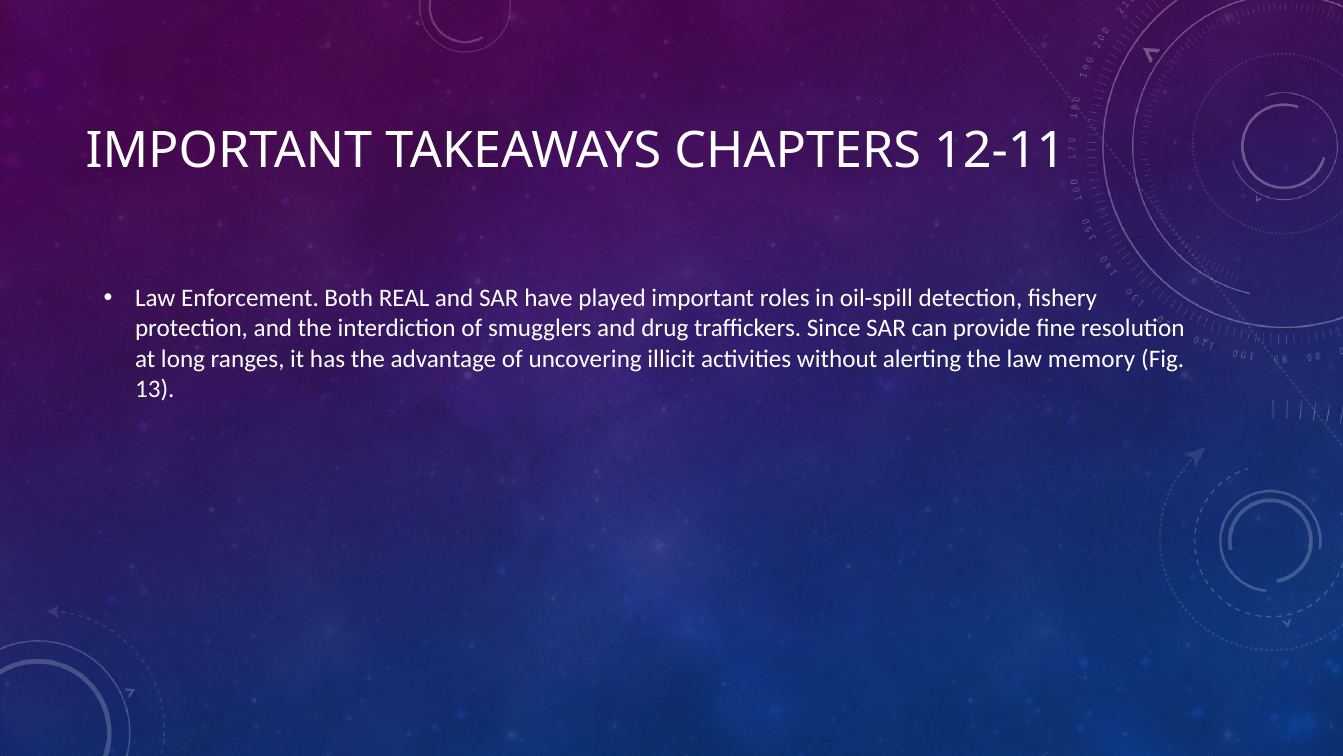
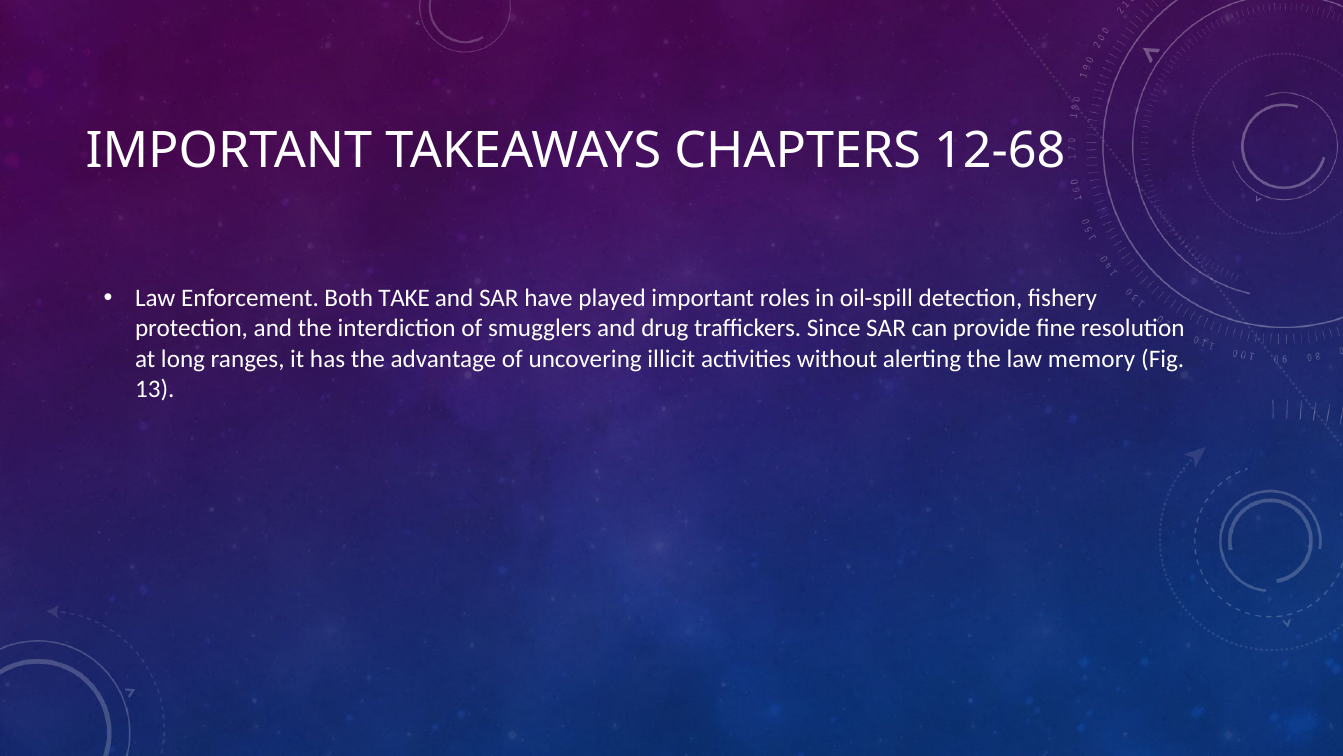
12-11: 12-11 -> 12-68
REAL: REAL -> TAKE
